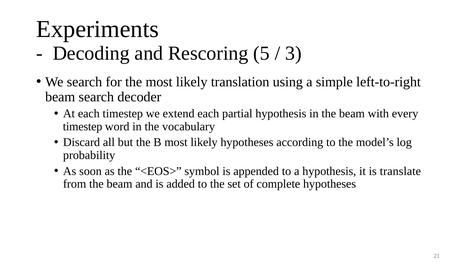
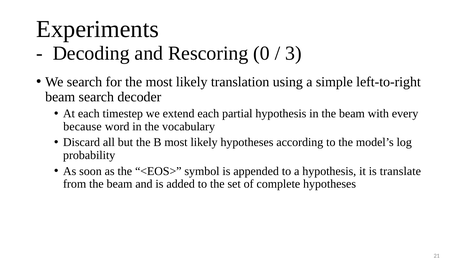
5: 5 -> 0
timestep at (83, 126): timestep -> because
